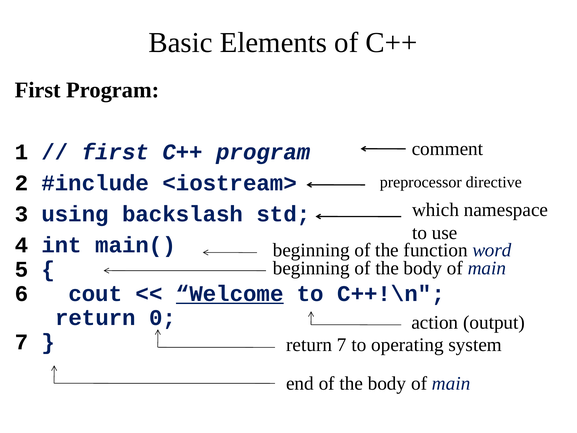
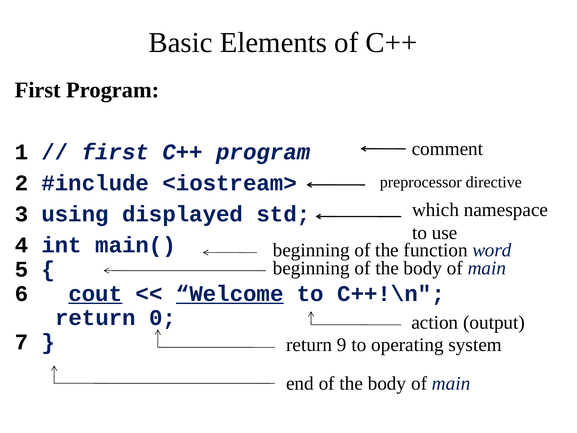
backslash: backslash -> displayed
cout underline: none -> present
return 7: 7 -> 9
